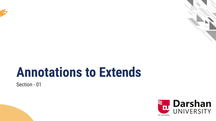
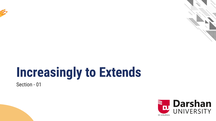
Annotations: Annotations -> Increasingly
